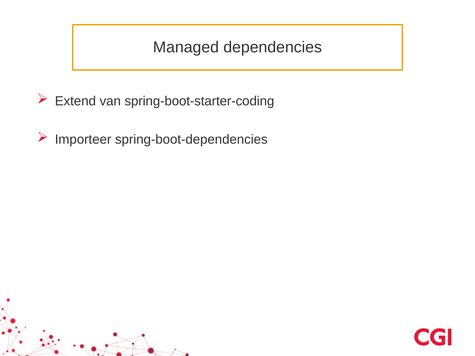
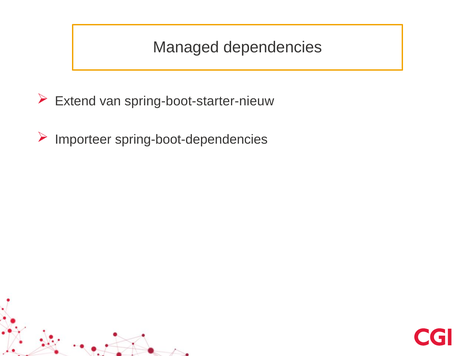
spring-boot-starter-coding: spring-boot-starter-coding -> spring-boot-starter-nieuw
